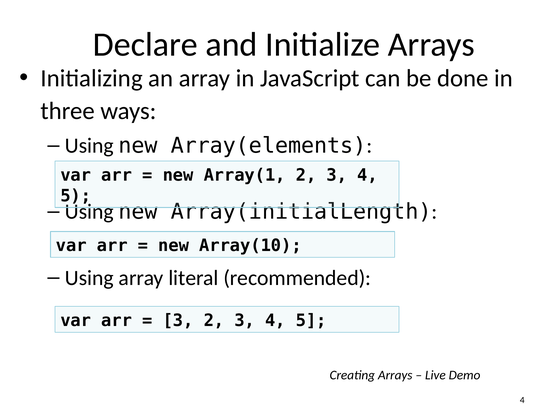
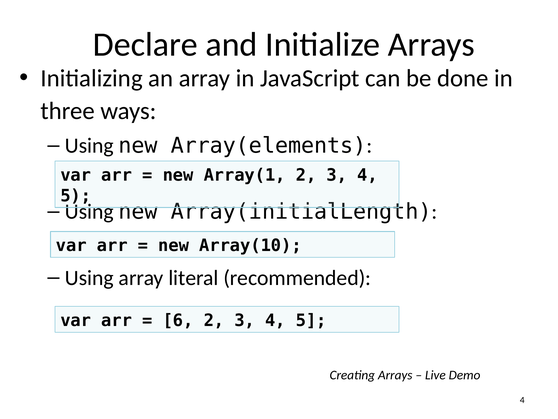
3 at (178, 320): 3 -> 6
